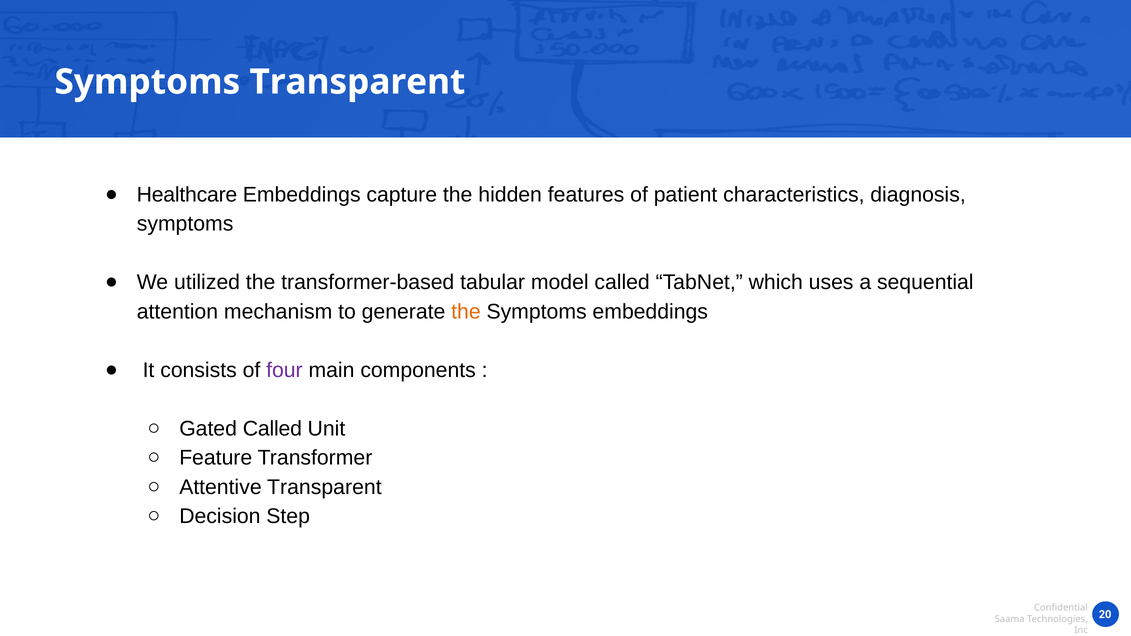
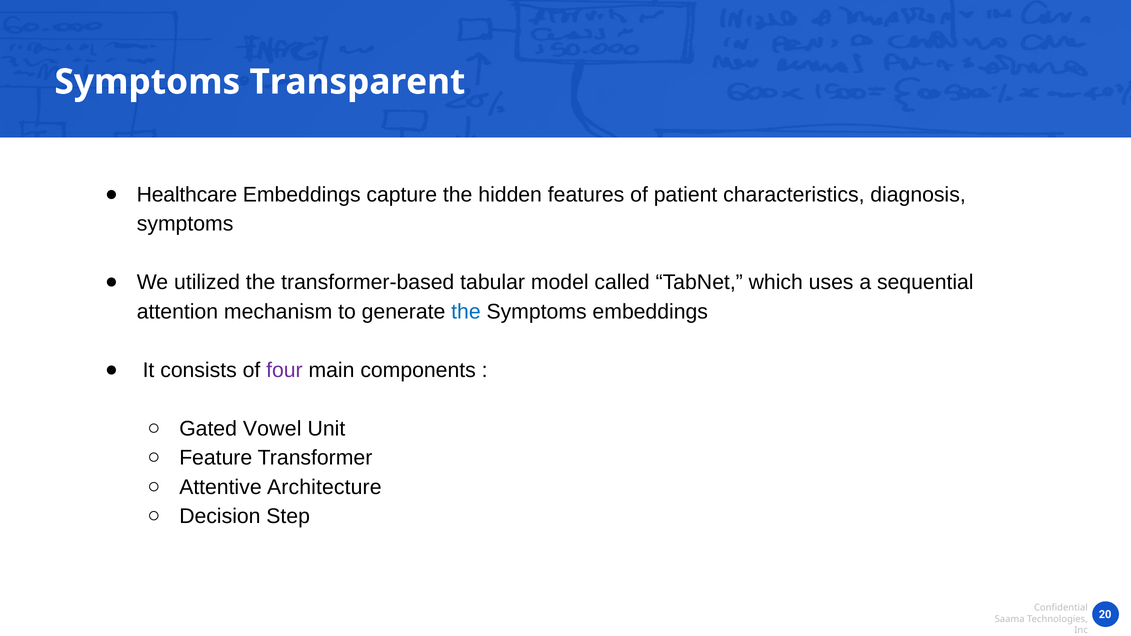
the at (466, 312) colour: orange -> blue
Gated Called: Called -> Vowel
Attentive Transparent: Transparent -> Architecture
